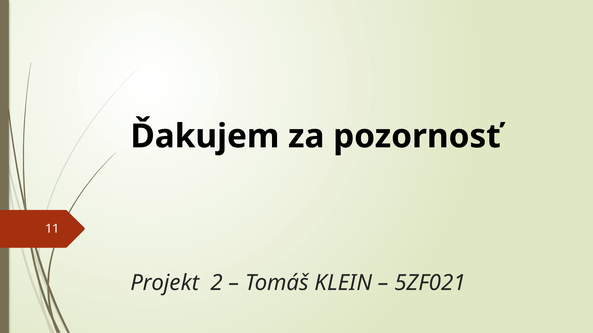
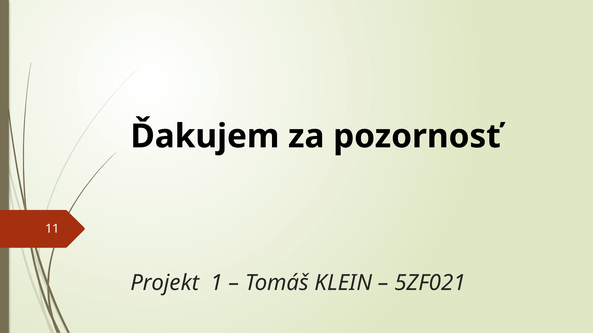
2: 2 -> 1
